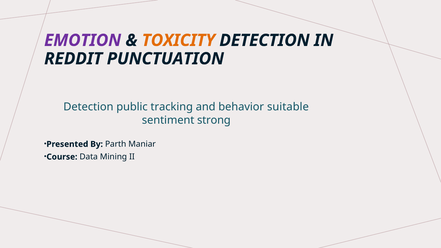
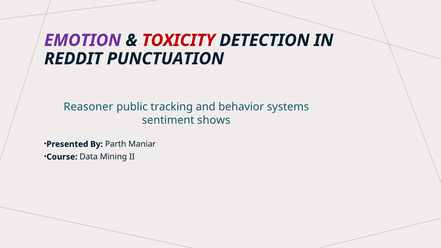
TOXICITY colour: orange -> red
Detection at (88, 107): Detection -> Reasoner
suitable: suitable -> systems
strong: strong -> shows
